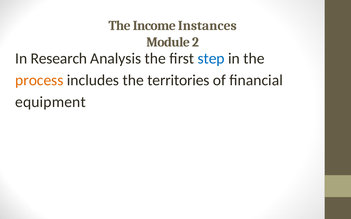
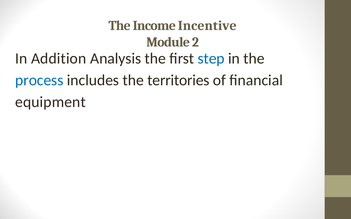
Instances: Instances -> Incentive
Research: Research -> Addition
process colour: orange -> blue
